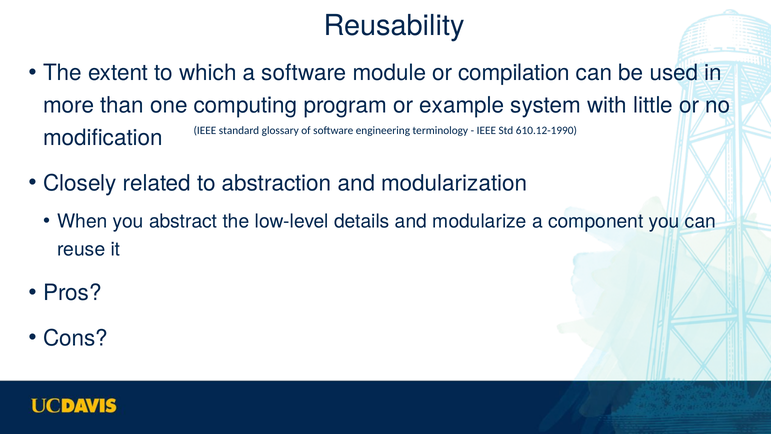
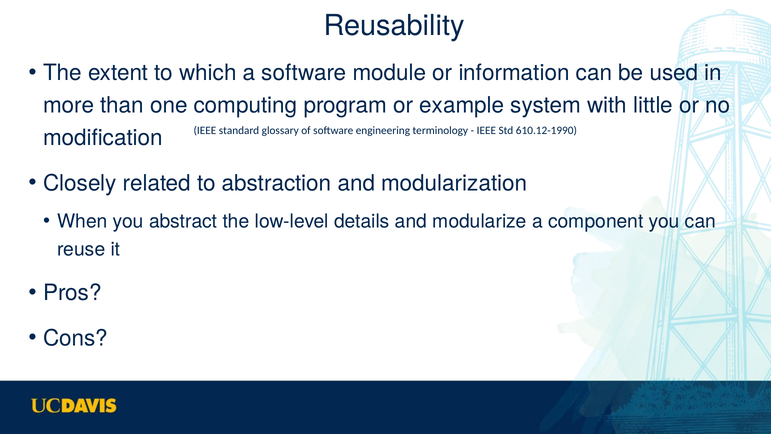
compilation: compilation -> information
